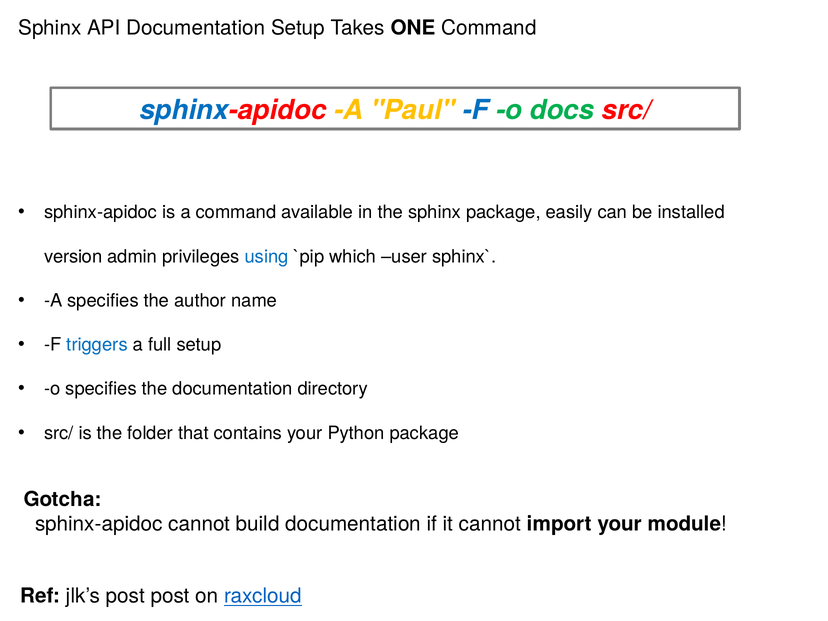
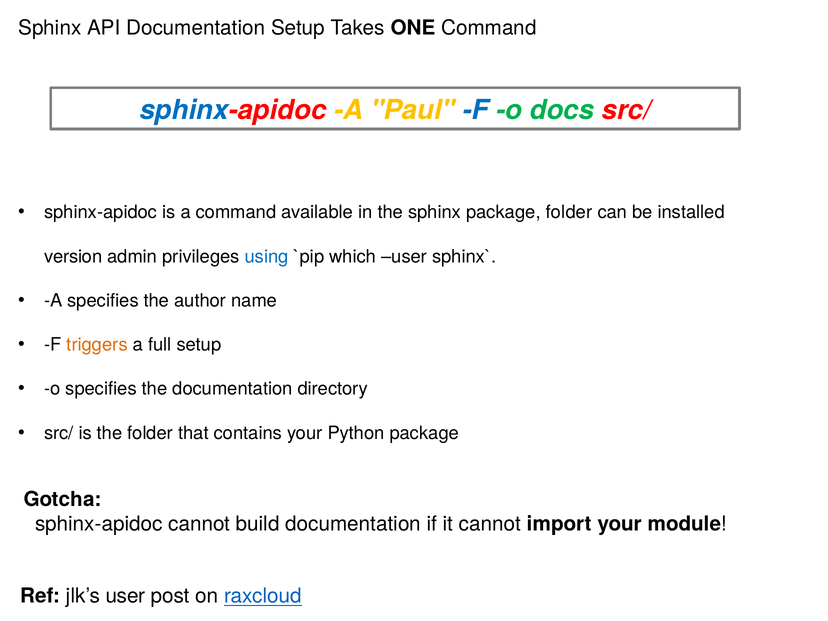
package easily: easily -> folder
triggers colour: blue -> orange
jlk’s post: post -> user
